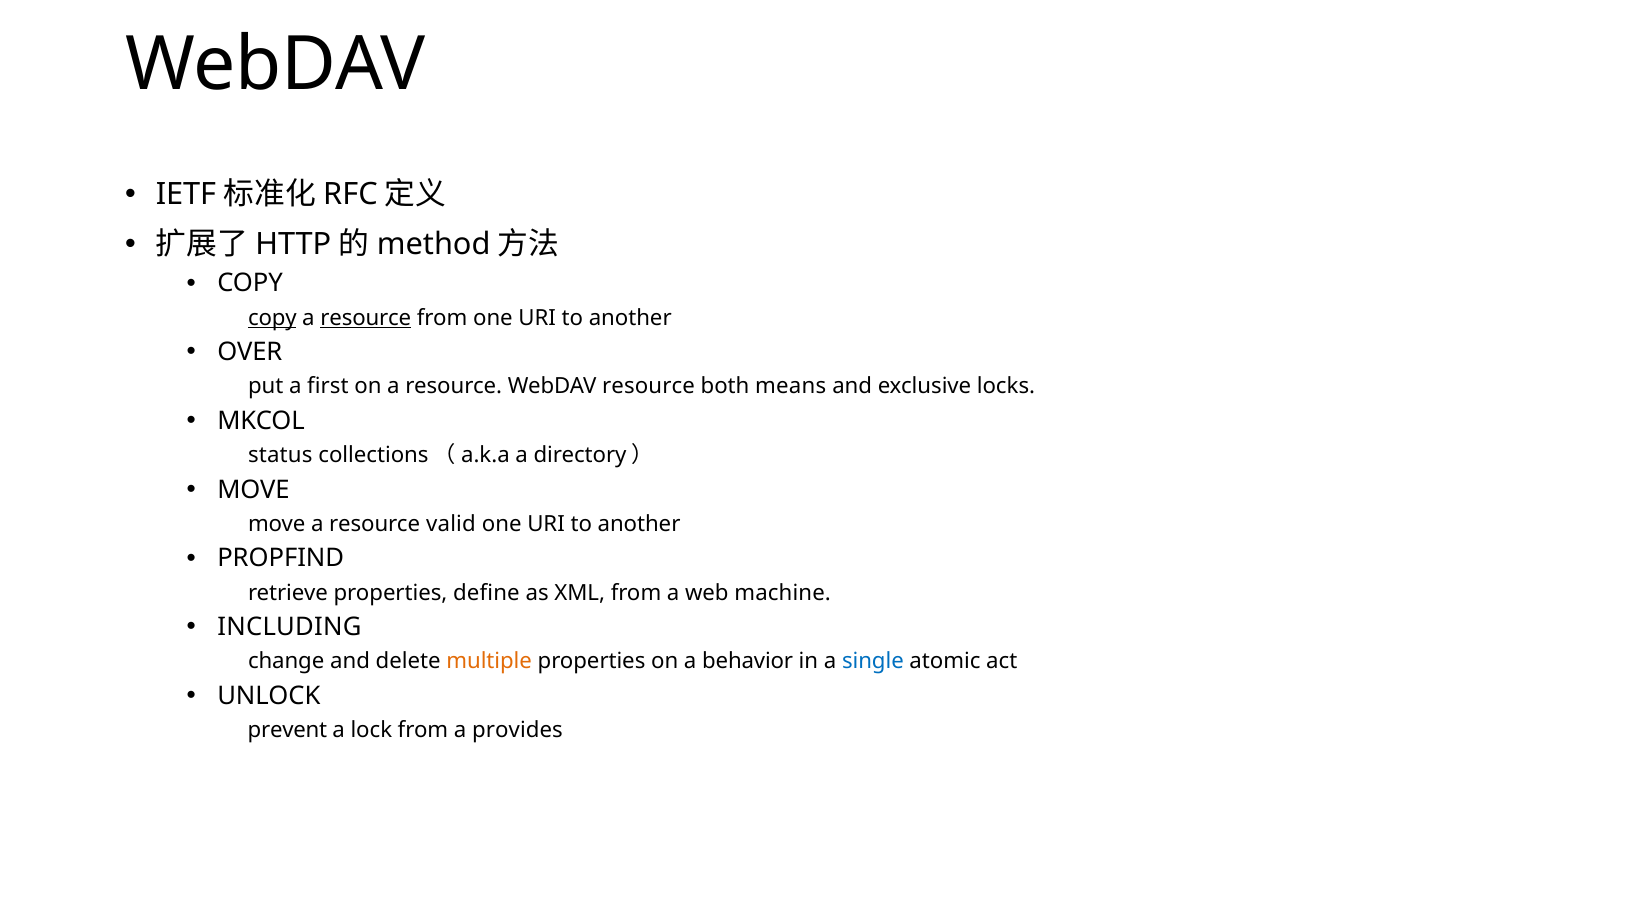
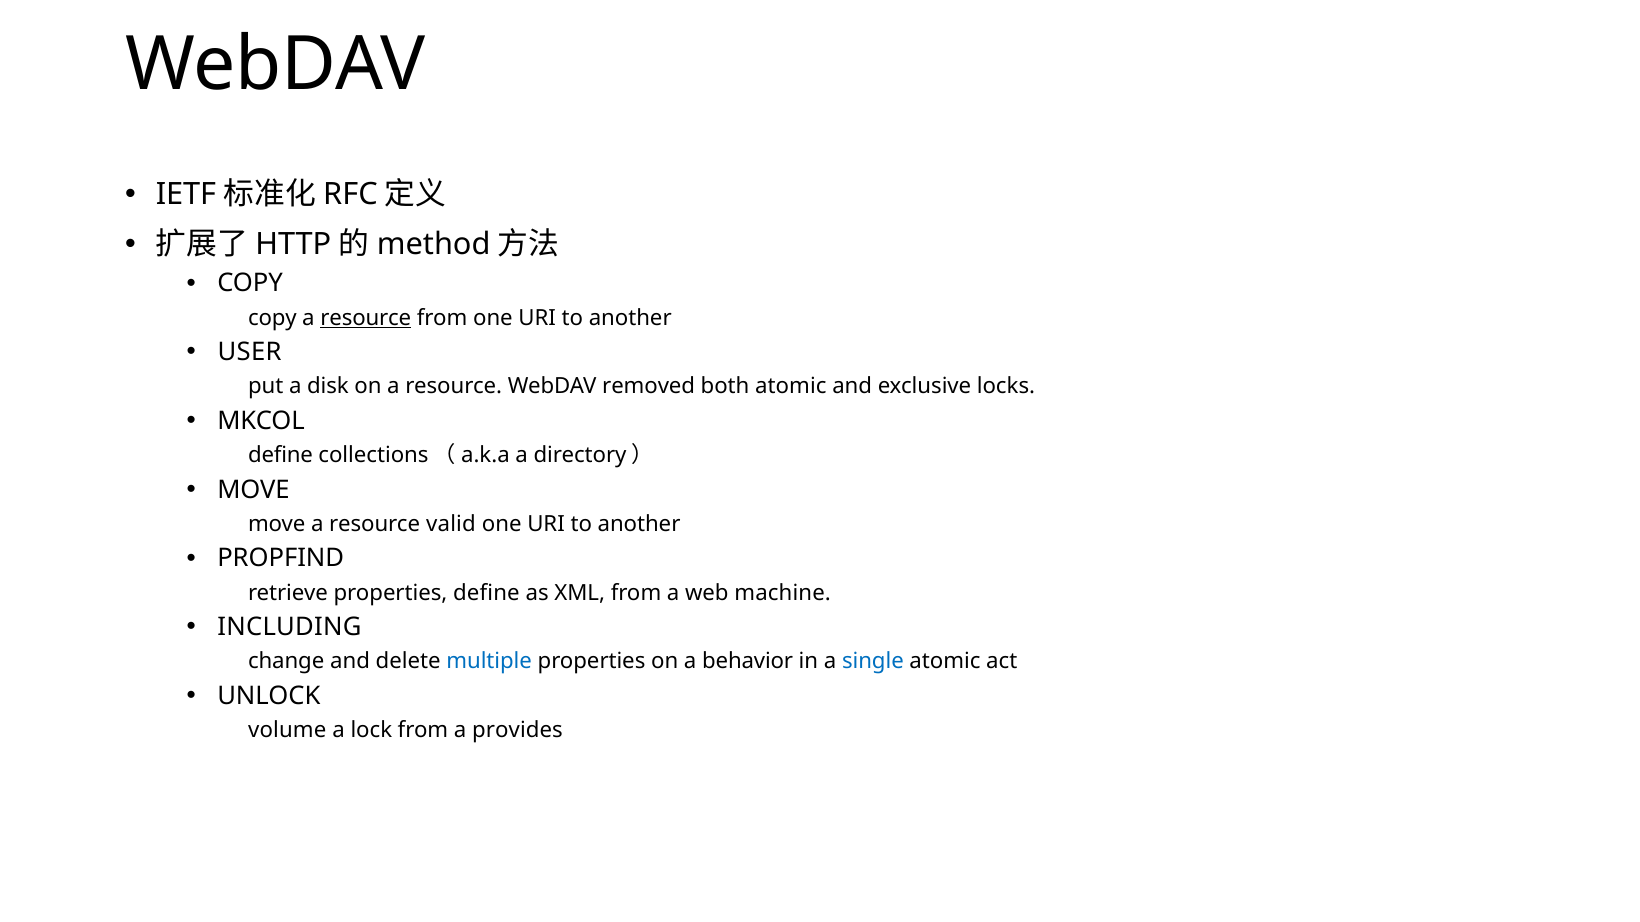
copy at (272, 318) underline: present -> none
OVER: OVER -> USER
first: first -> disk
WebDAV resource: resource -> removed
both means: means -> atomic
status at (280, 456): status -> define
multiple colour: orange -> blue
prevent: prevent -> volume
